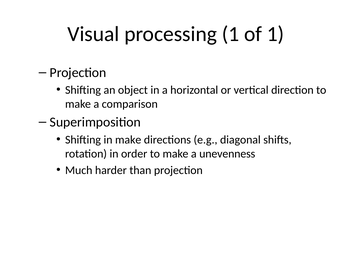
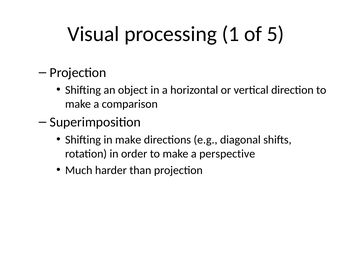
of 1: 1 -> 5
unevenness: unevenness -> perspective
